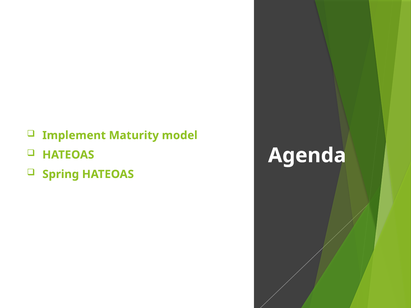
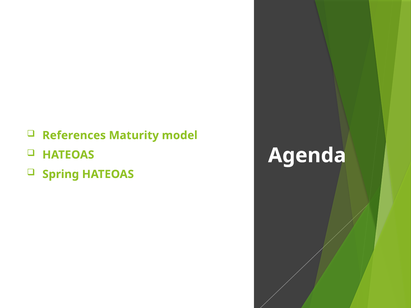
Implement: Implement -> References
